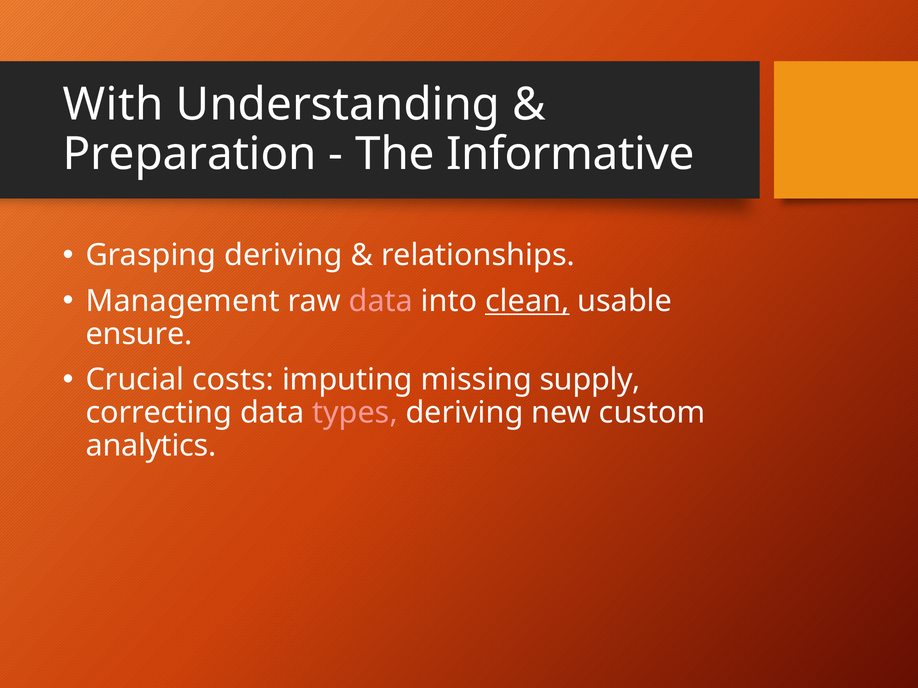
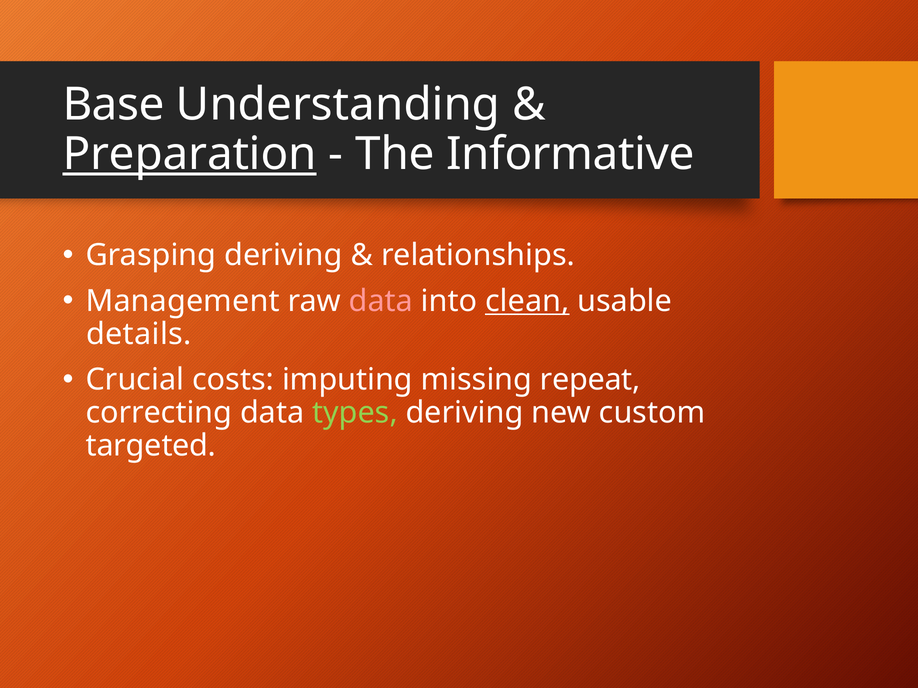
With: With -> Base
Preparation underline: none -> present
ensure: ensure -> details
supply: supply -> repeat
types colour: pink -> light green
analytics: analytics -> targeted
